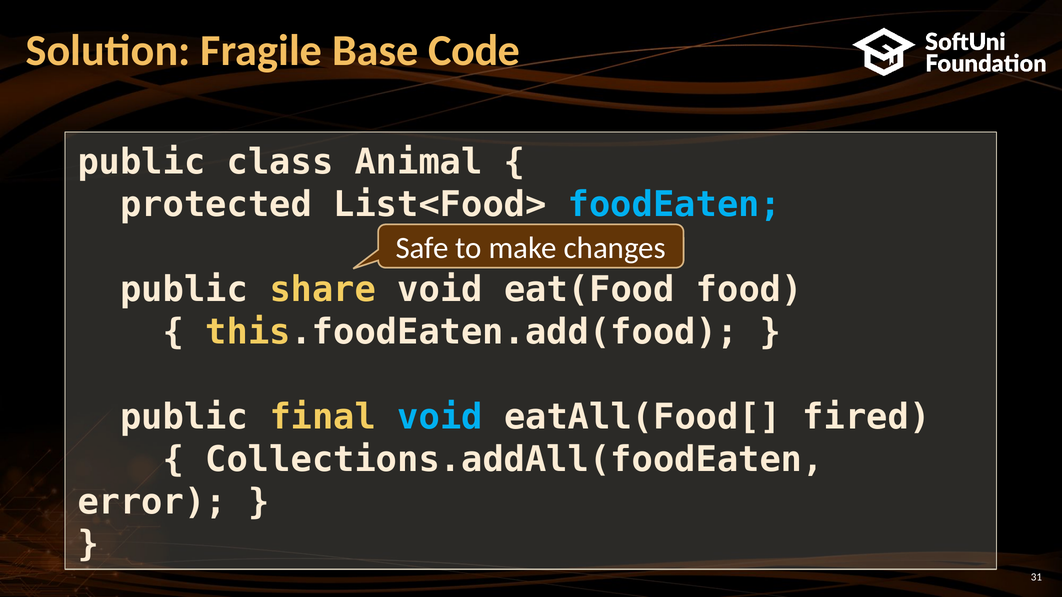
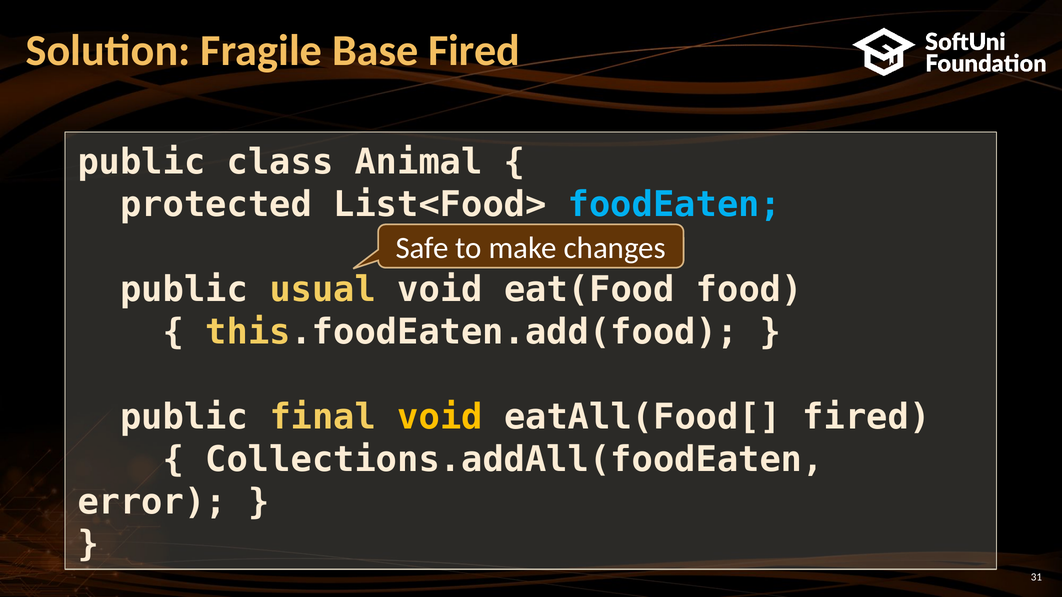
Base Code: Code -> Fired
share: share -> usual
void at (440, 417) colour: light blue -> yellow
